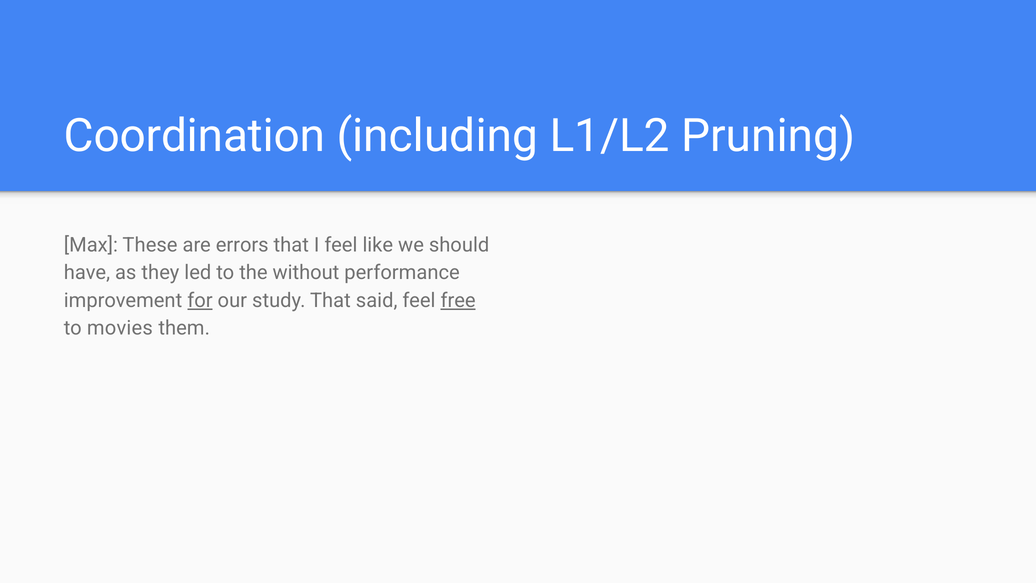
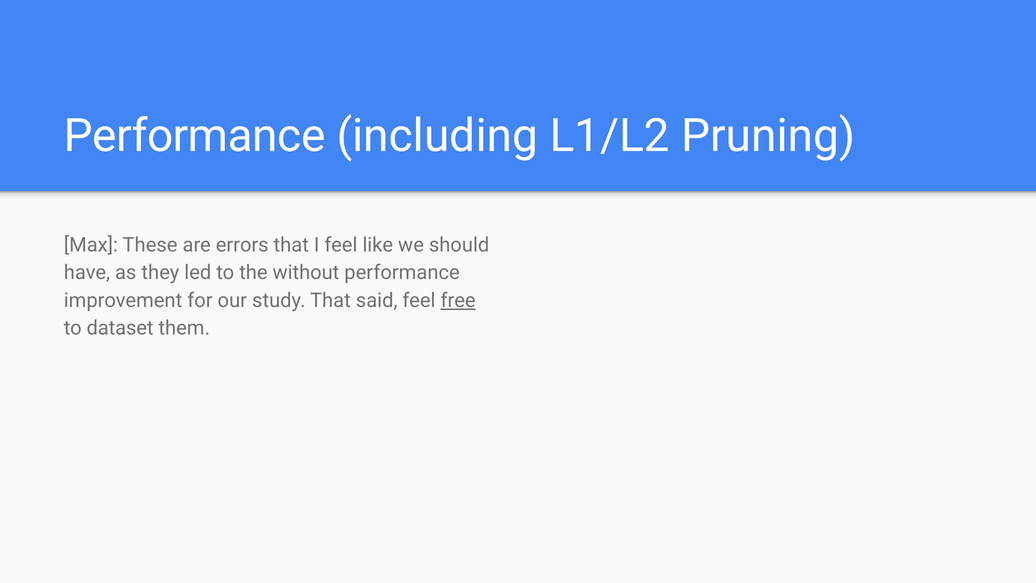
Coordination at (195, 136): Coordination -> Performance
for underline: present -> none
movies: movies -> dataset
